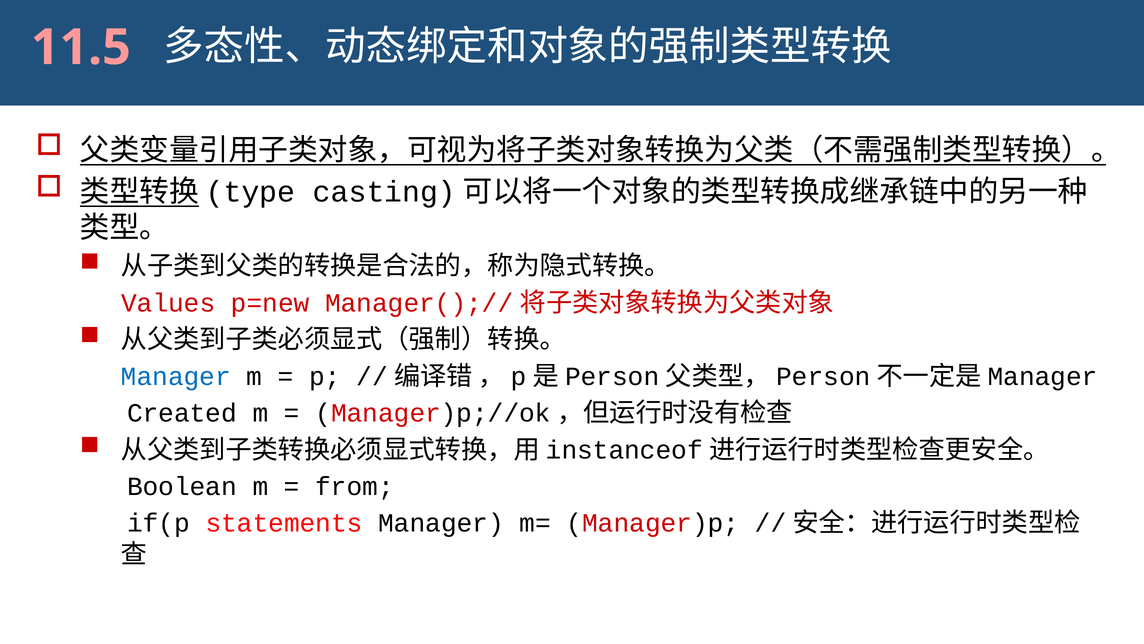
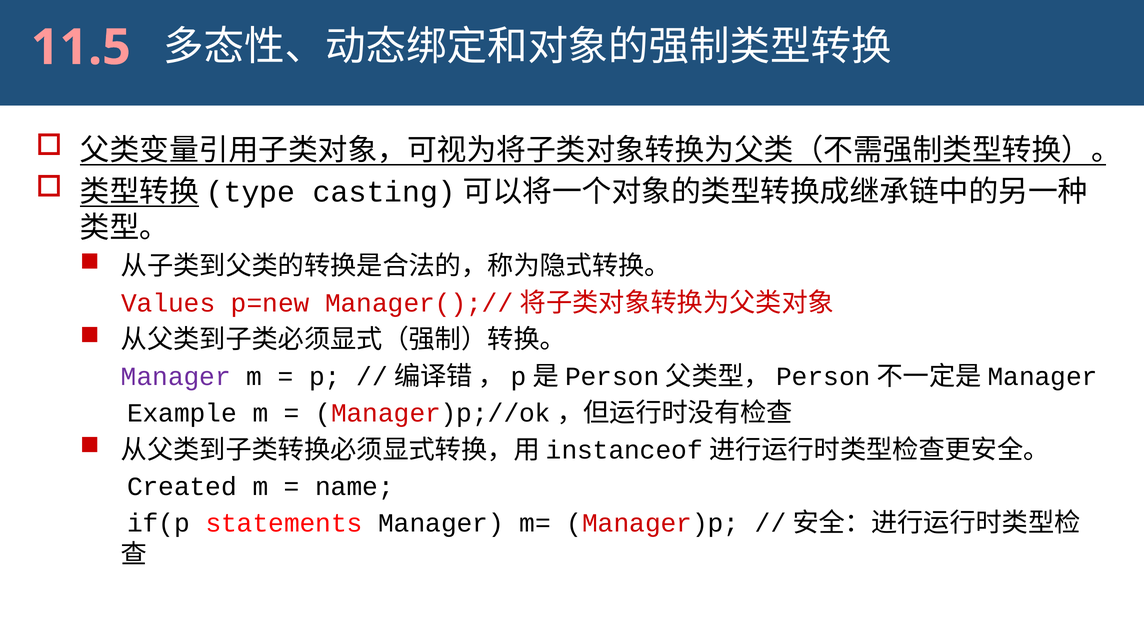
Manager at (176, 376) colour: blue -> purple
Created: Created -> Example
Boolean: Boolean -> Created
from: from -> name
